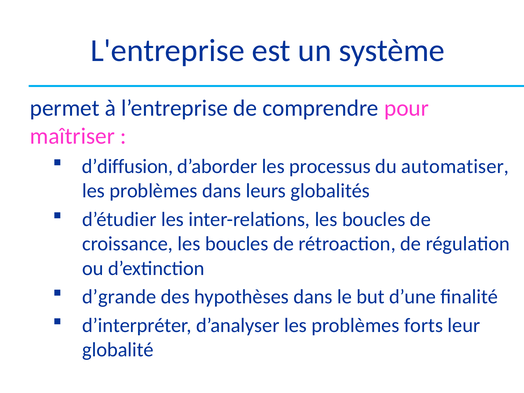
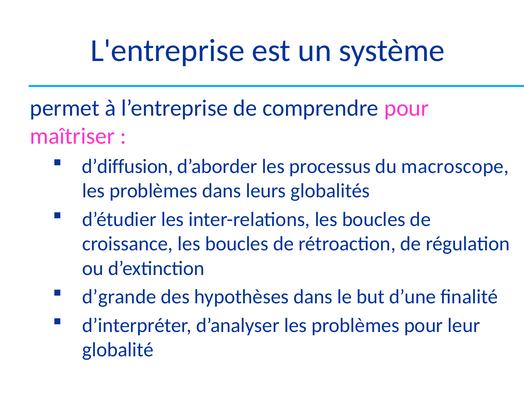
automatiser: automatiser -> macroscope
problèmes forts: forts -> pour
